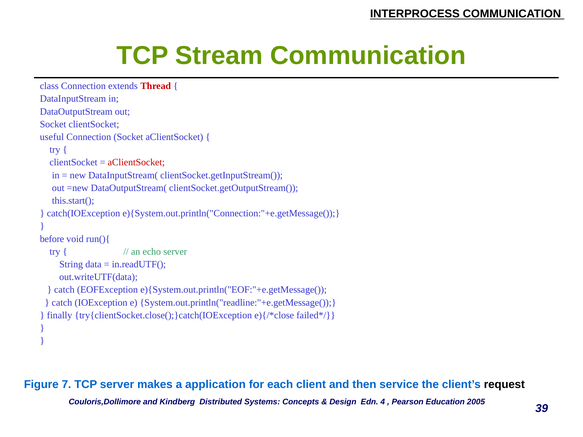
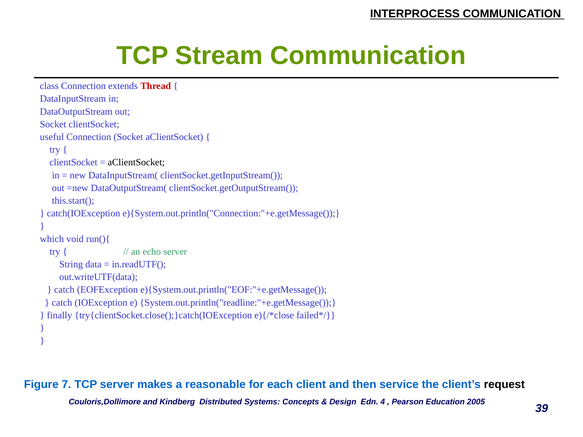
aClientSocket at (136, 163) colour: red -> black
before: before -> which
application: application -> reasonable
